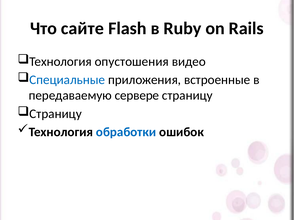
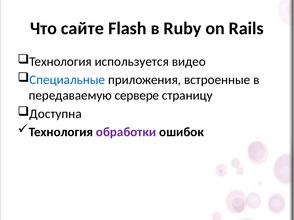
опустошения: опустошения -> используется
Страницу at (56, 114): Страницу -> Доступна
обработки colour: blue -> purple
